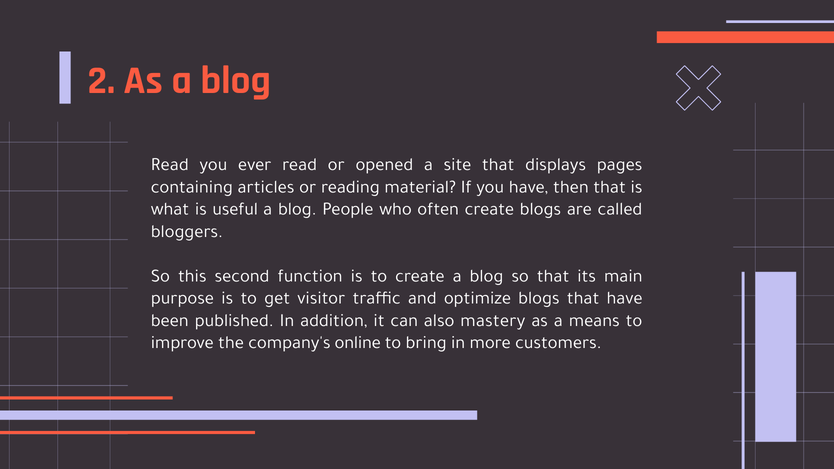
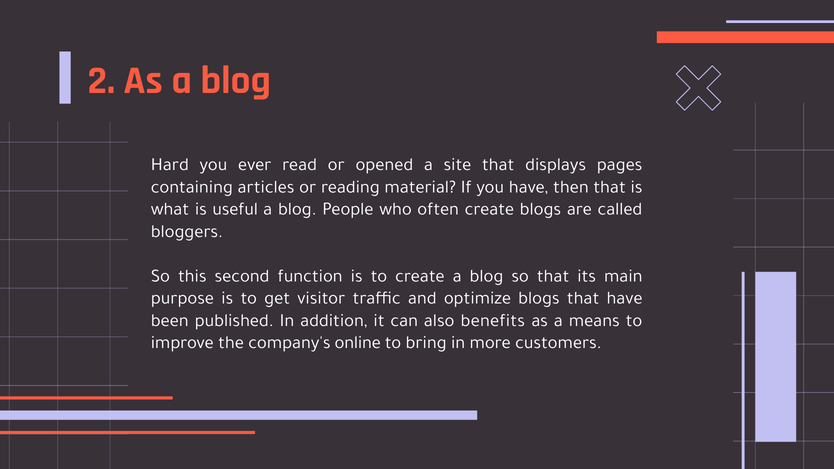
Read at (170, 164): Read -> Hard
mastery: mastery -> benefits
